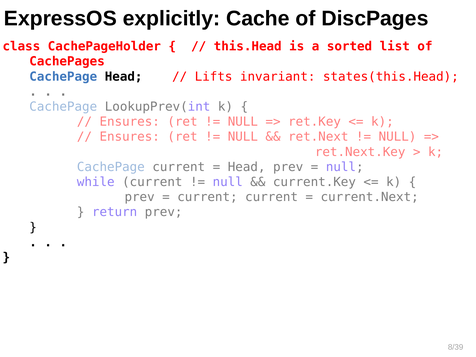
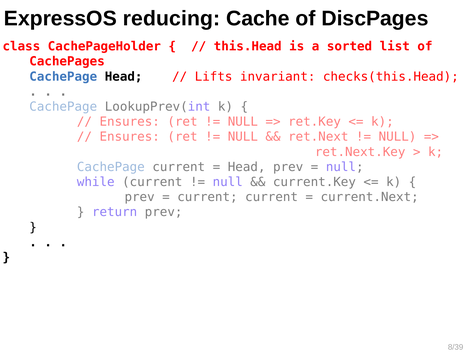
explicitly: explicitly -> reducing
states(this.Head: states(this.Head -> checks(this.Head
